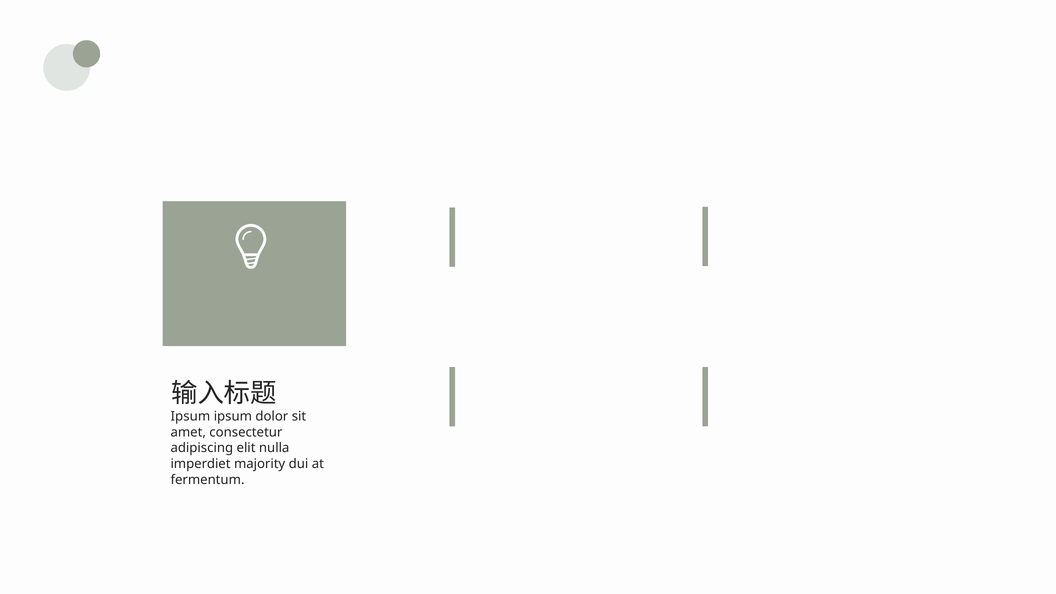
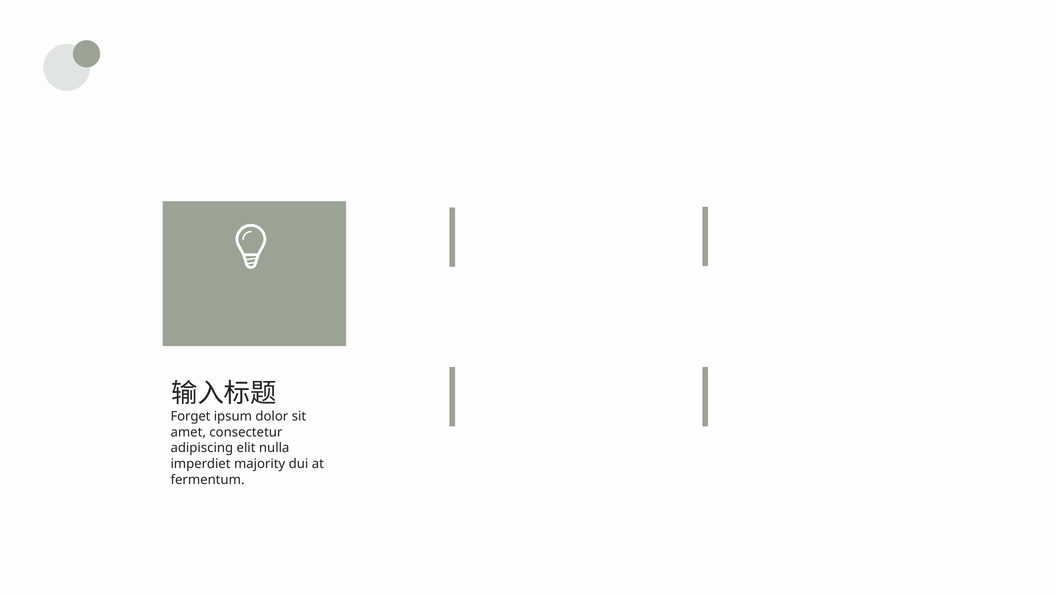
Ipsum at (190, 416): Ipsum -> Forget
